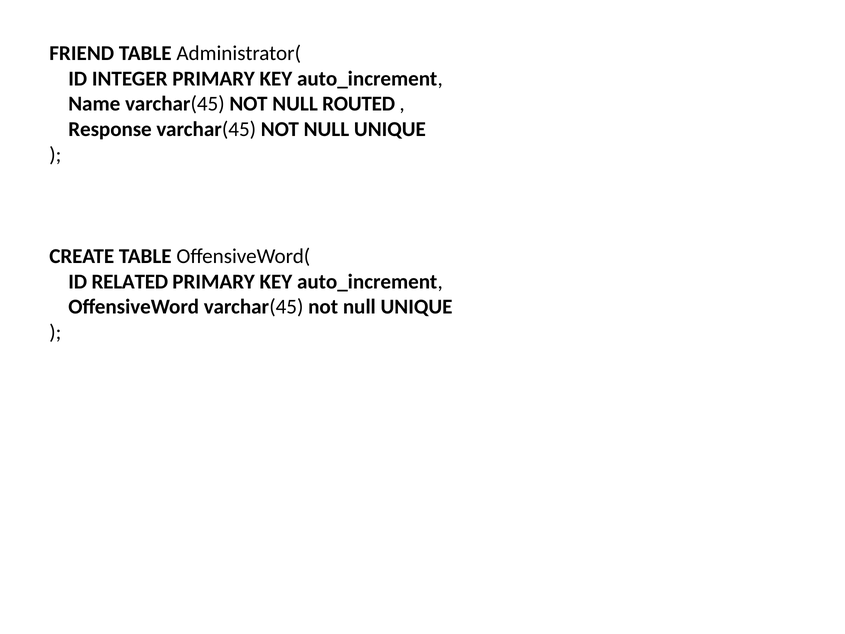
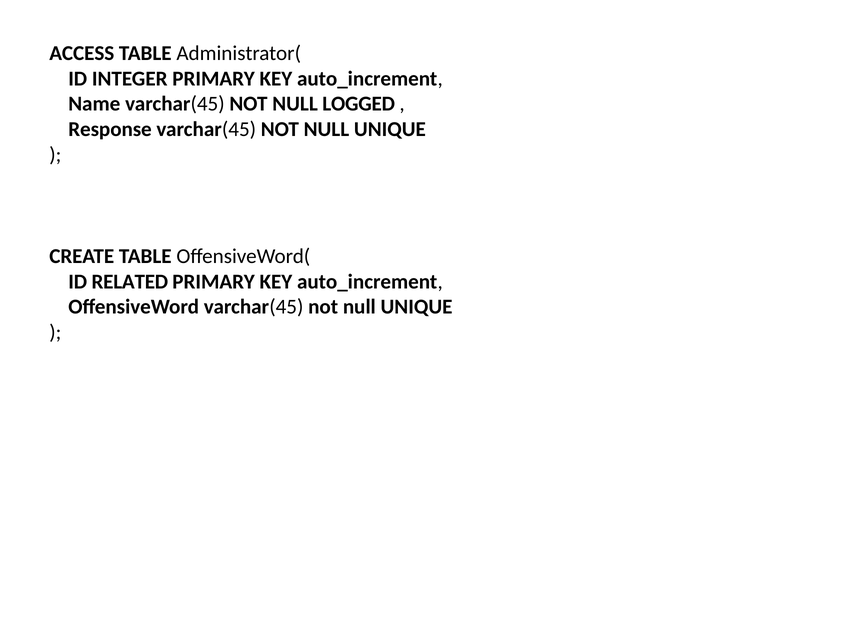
FRIEND: FRIEND -> ACCESS
ROUTED: ROUTED -> LOGGED
